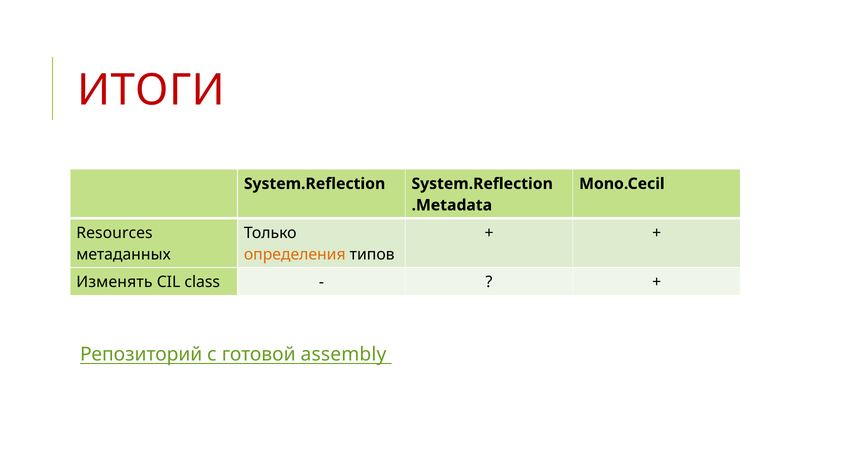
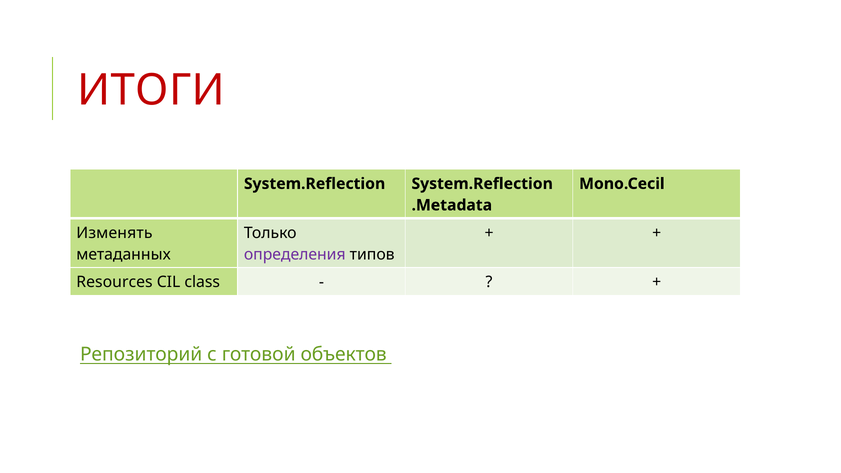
Resources: Resources -> Изменять
определения colour: orange -> purple
Изменять: Изменять -> Resources
assembly: assembly -> объектов
